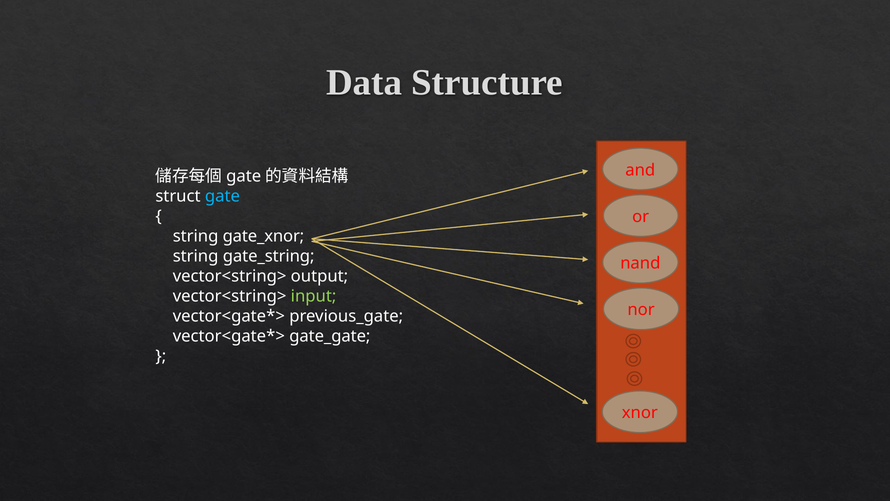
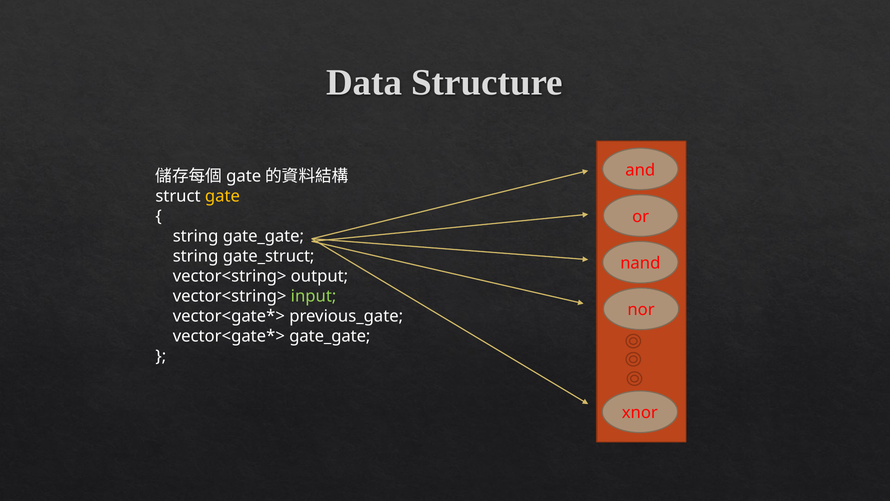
gate colour: light blue -> yellow
string gate_xnor: gate_xnor -> gate_gate
gate_string: gate_string -> gate_struct
